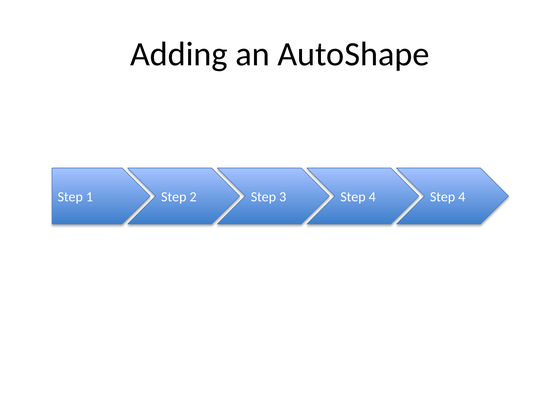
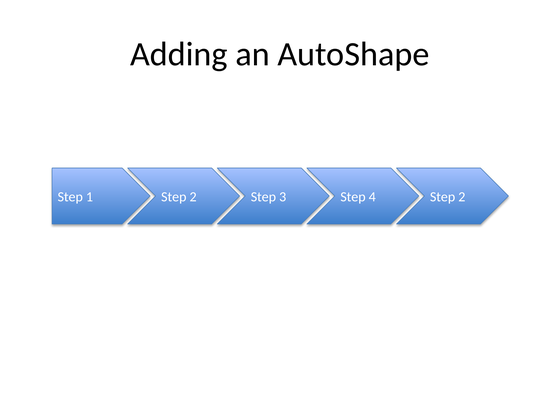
4 Step 4: 4 -> 2
